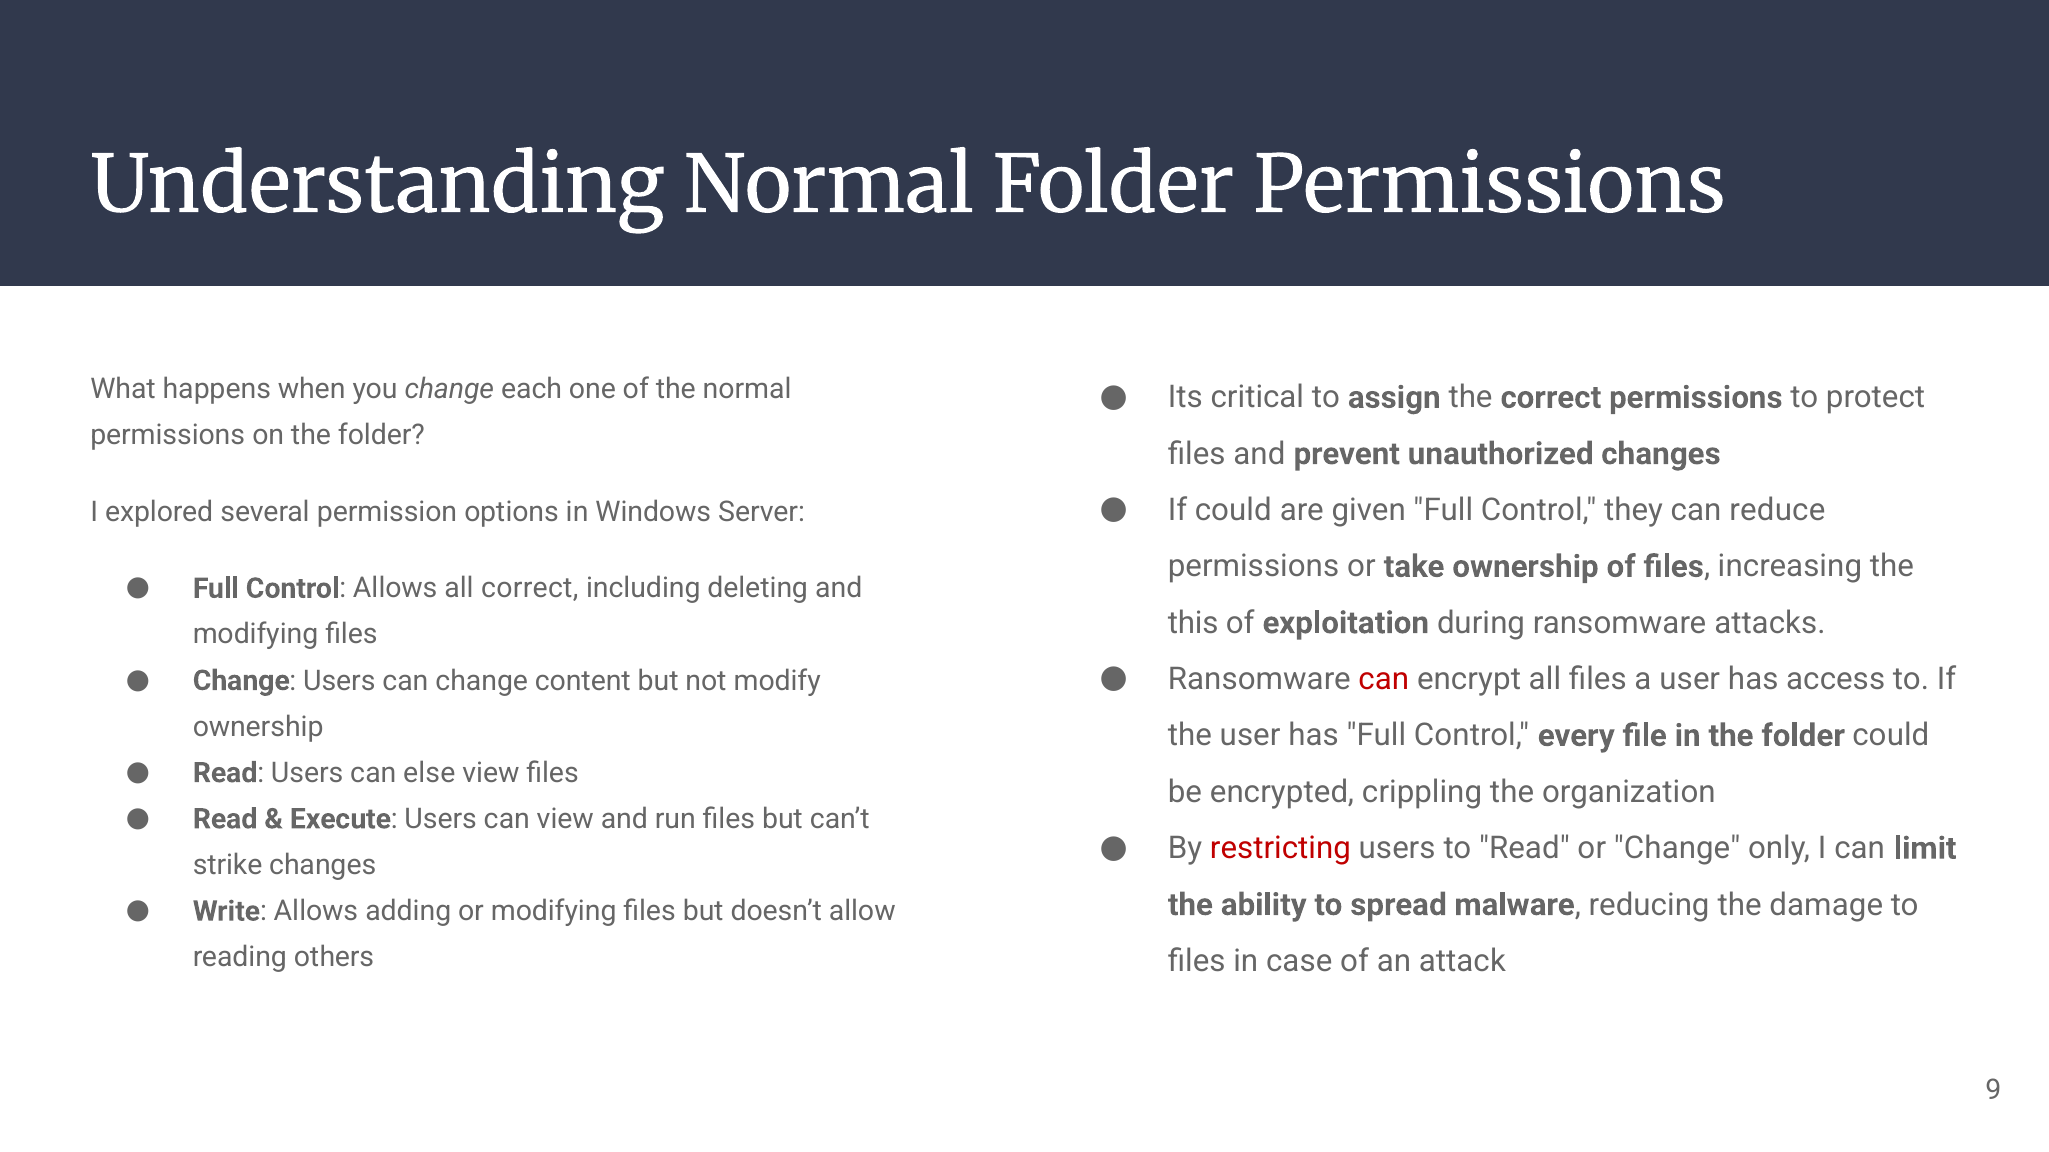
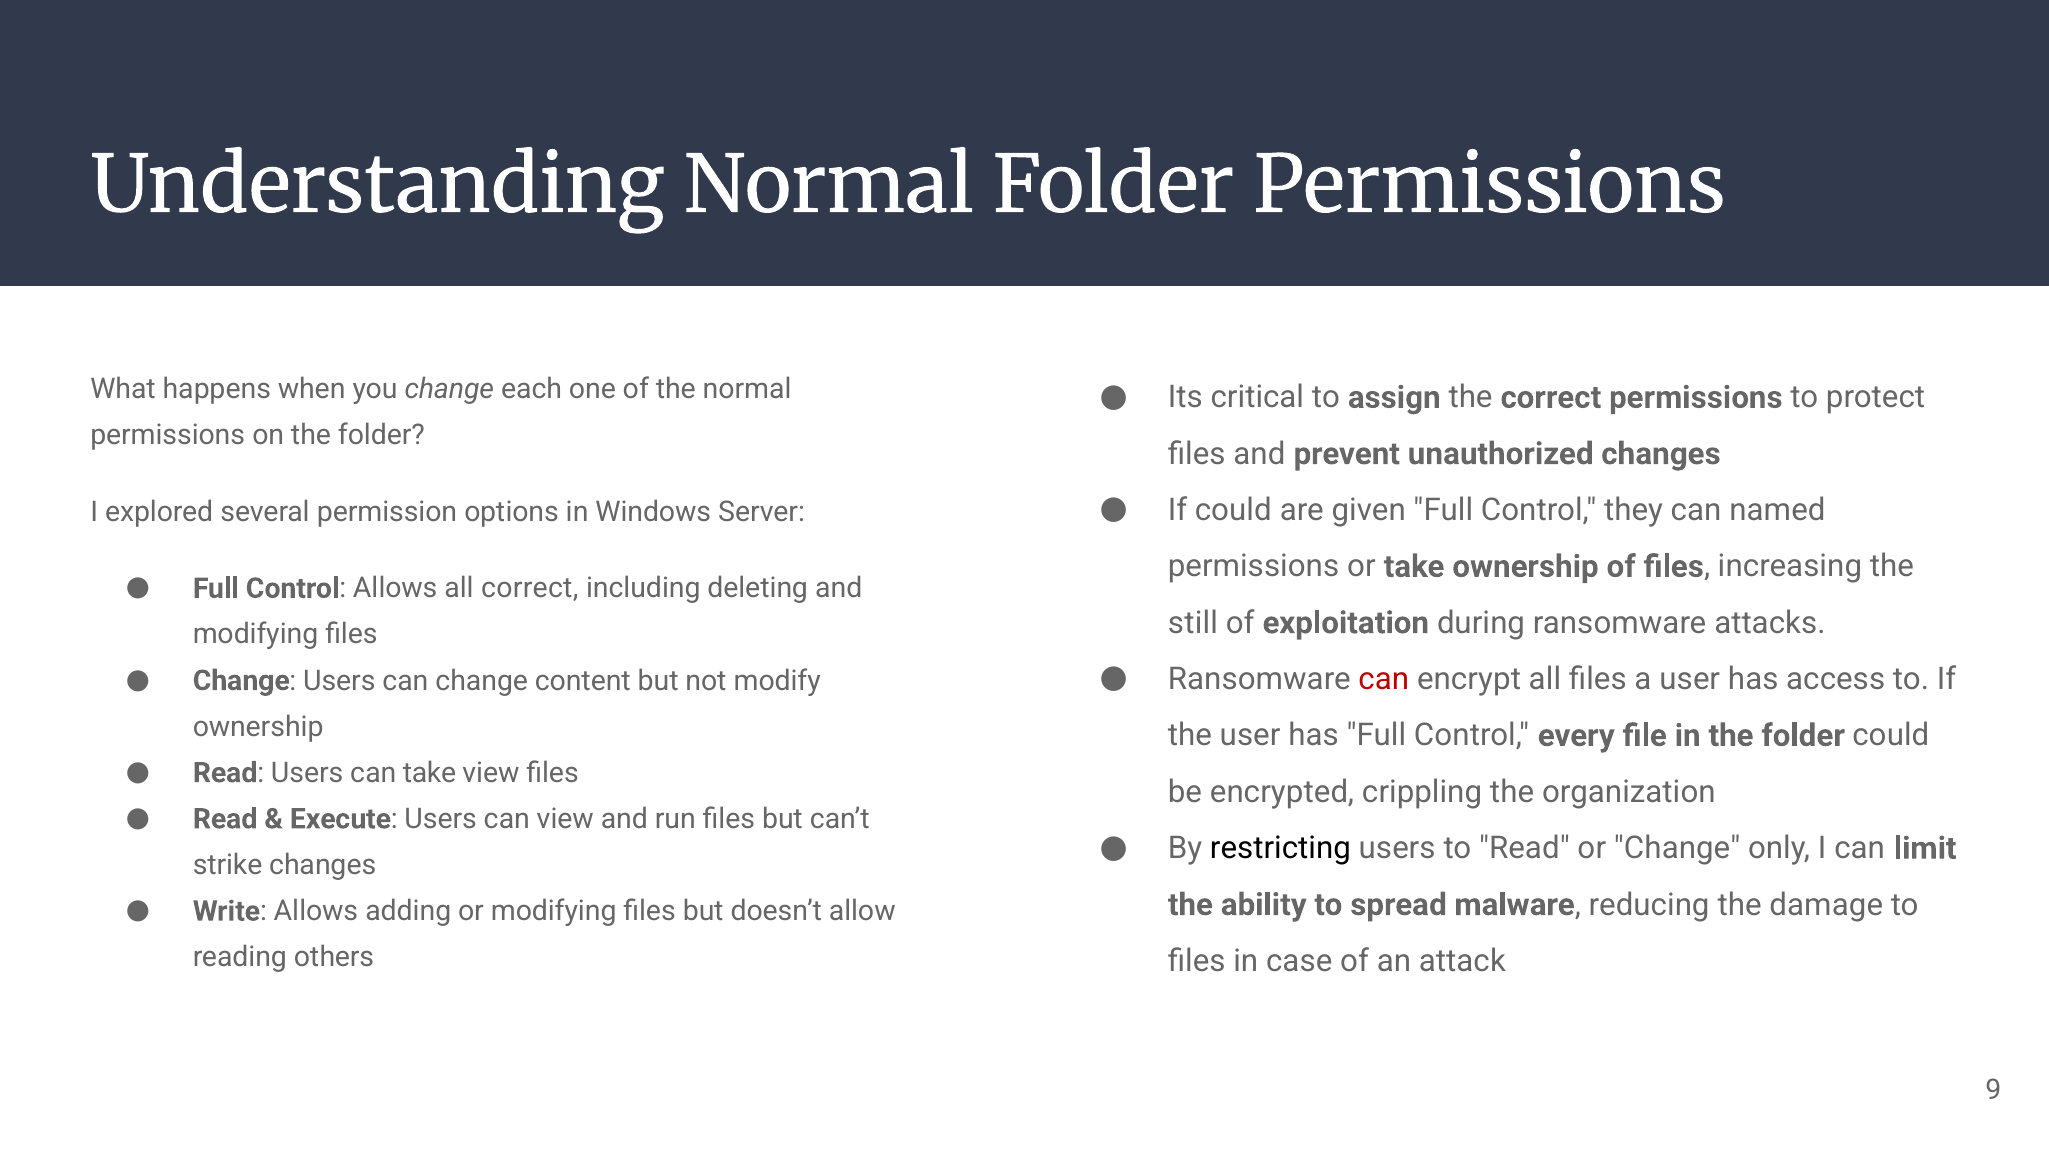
reduce: reduce -> named
this: this -> still
can else: else -> take
restricting colour: red -> black
